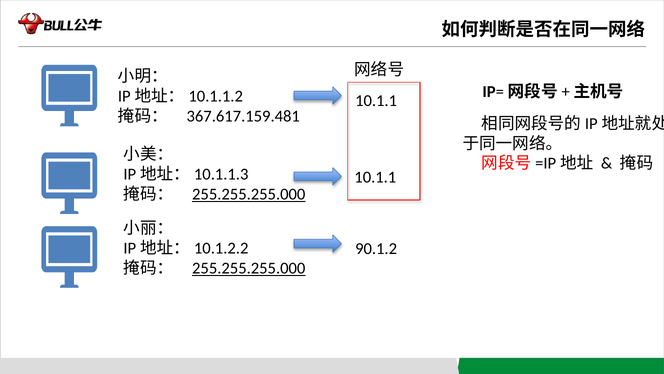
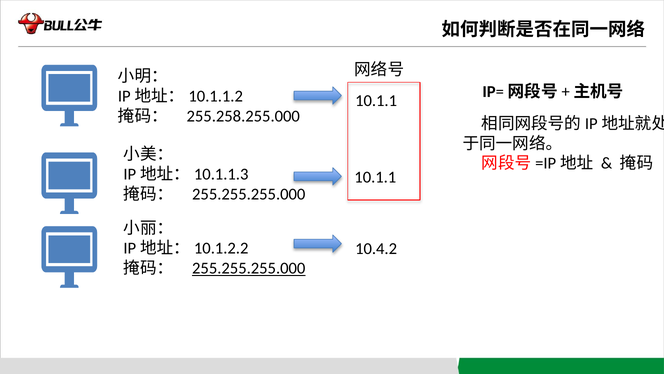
367.617.159.481: 367.617.159.481 -> 255.258.255.000
255.255.255.000 at (249, 194) underline: present -> none
90.1.2: 90.1.2 -> 10.4.2
